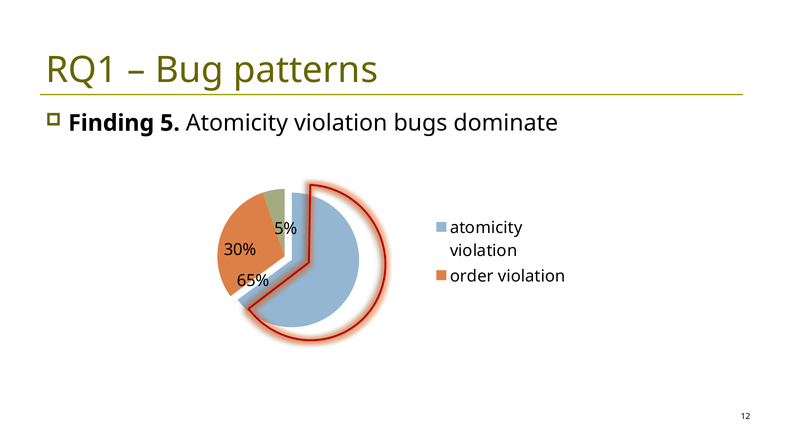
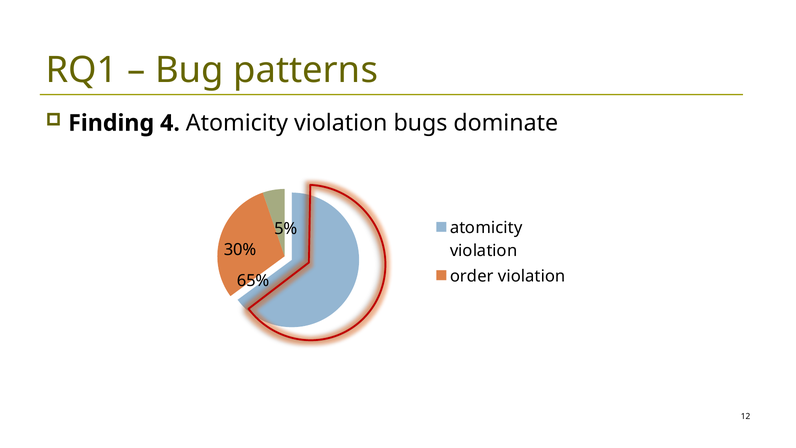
5: 5 -> 4
